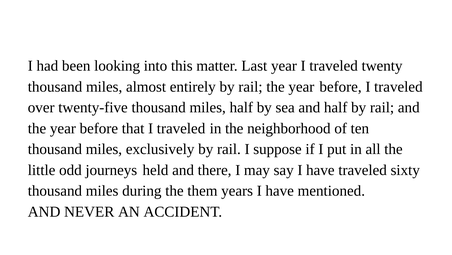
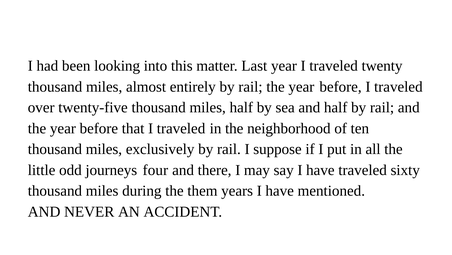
held: held -> four
